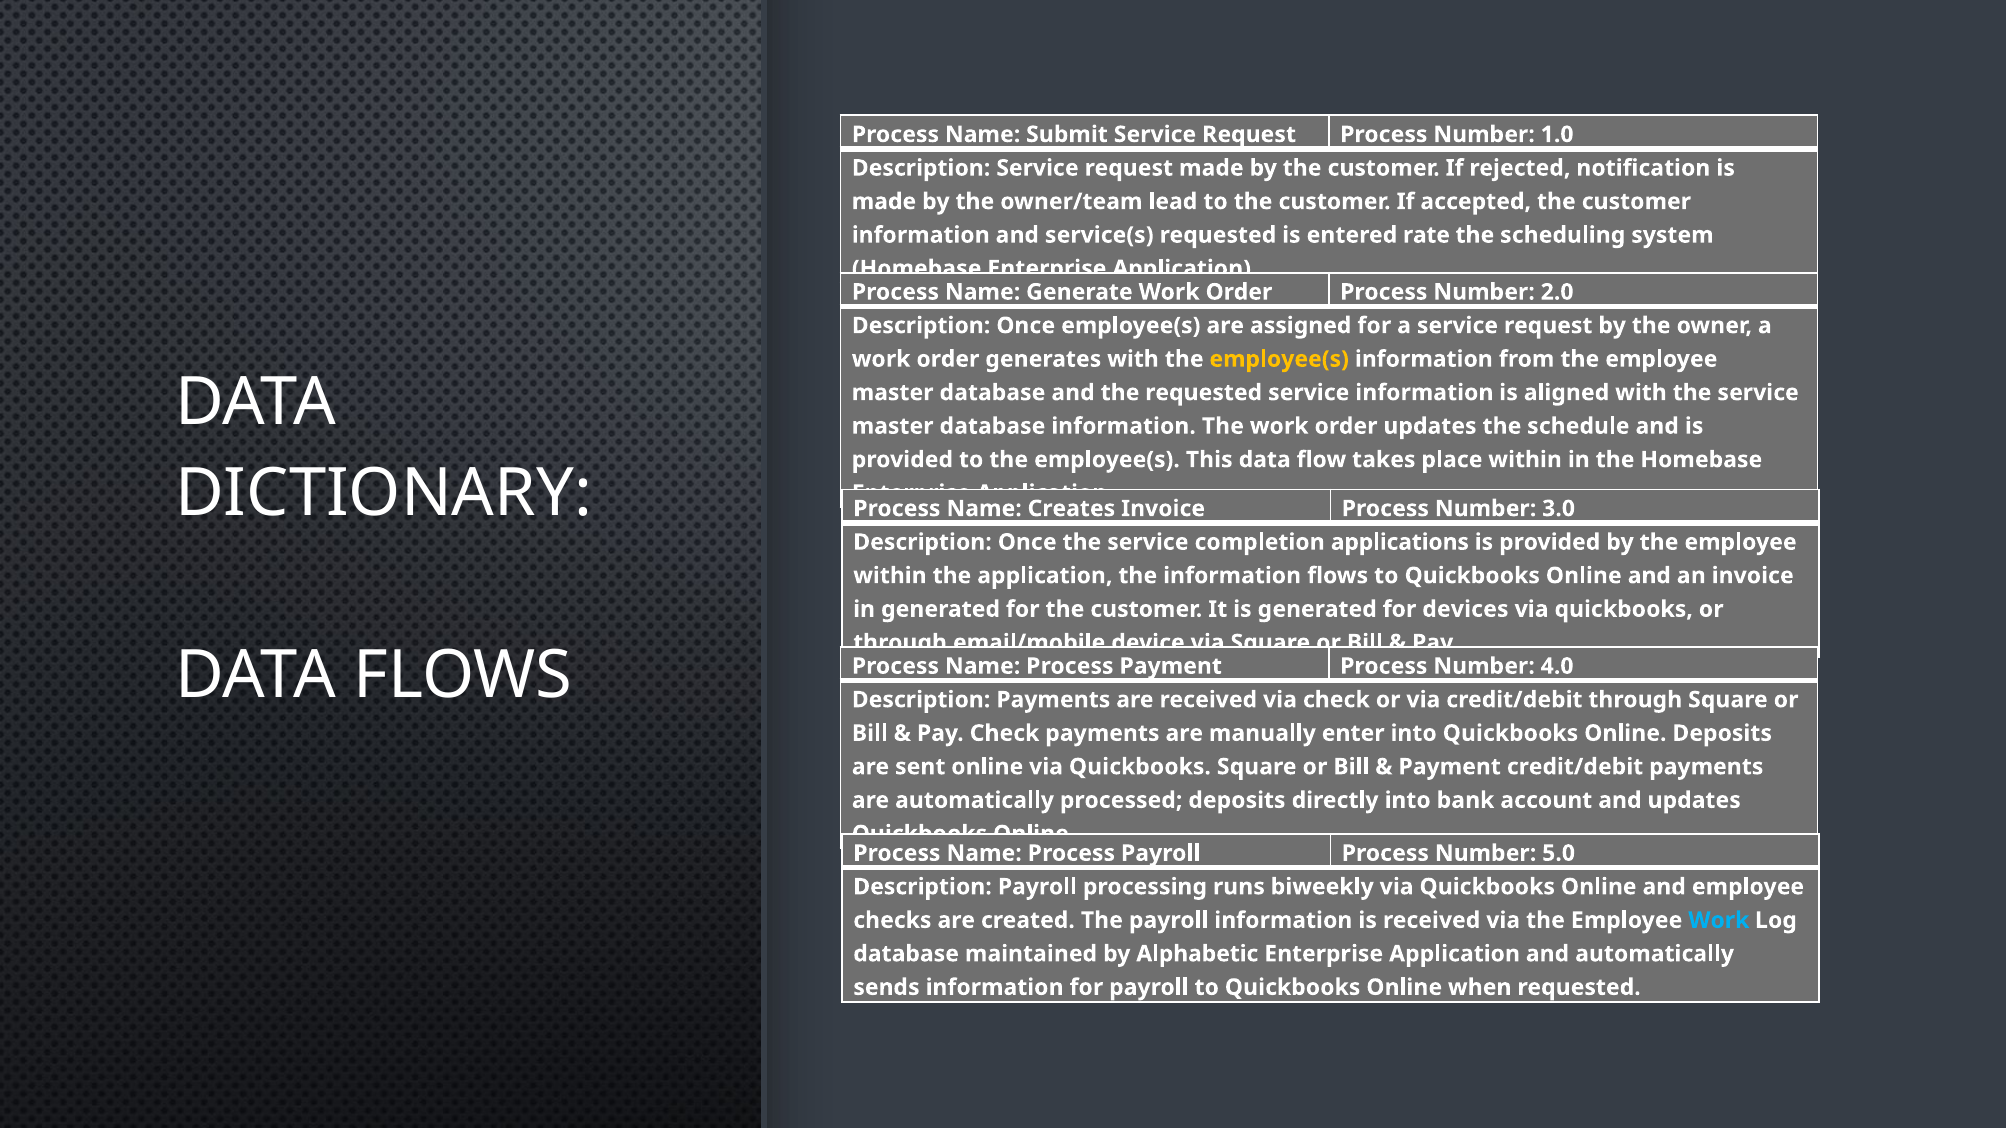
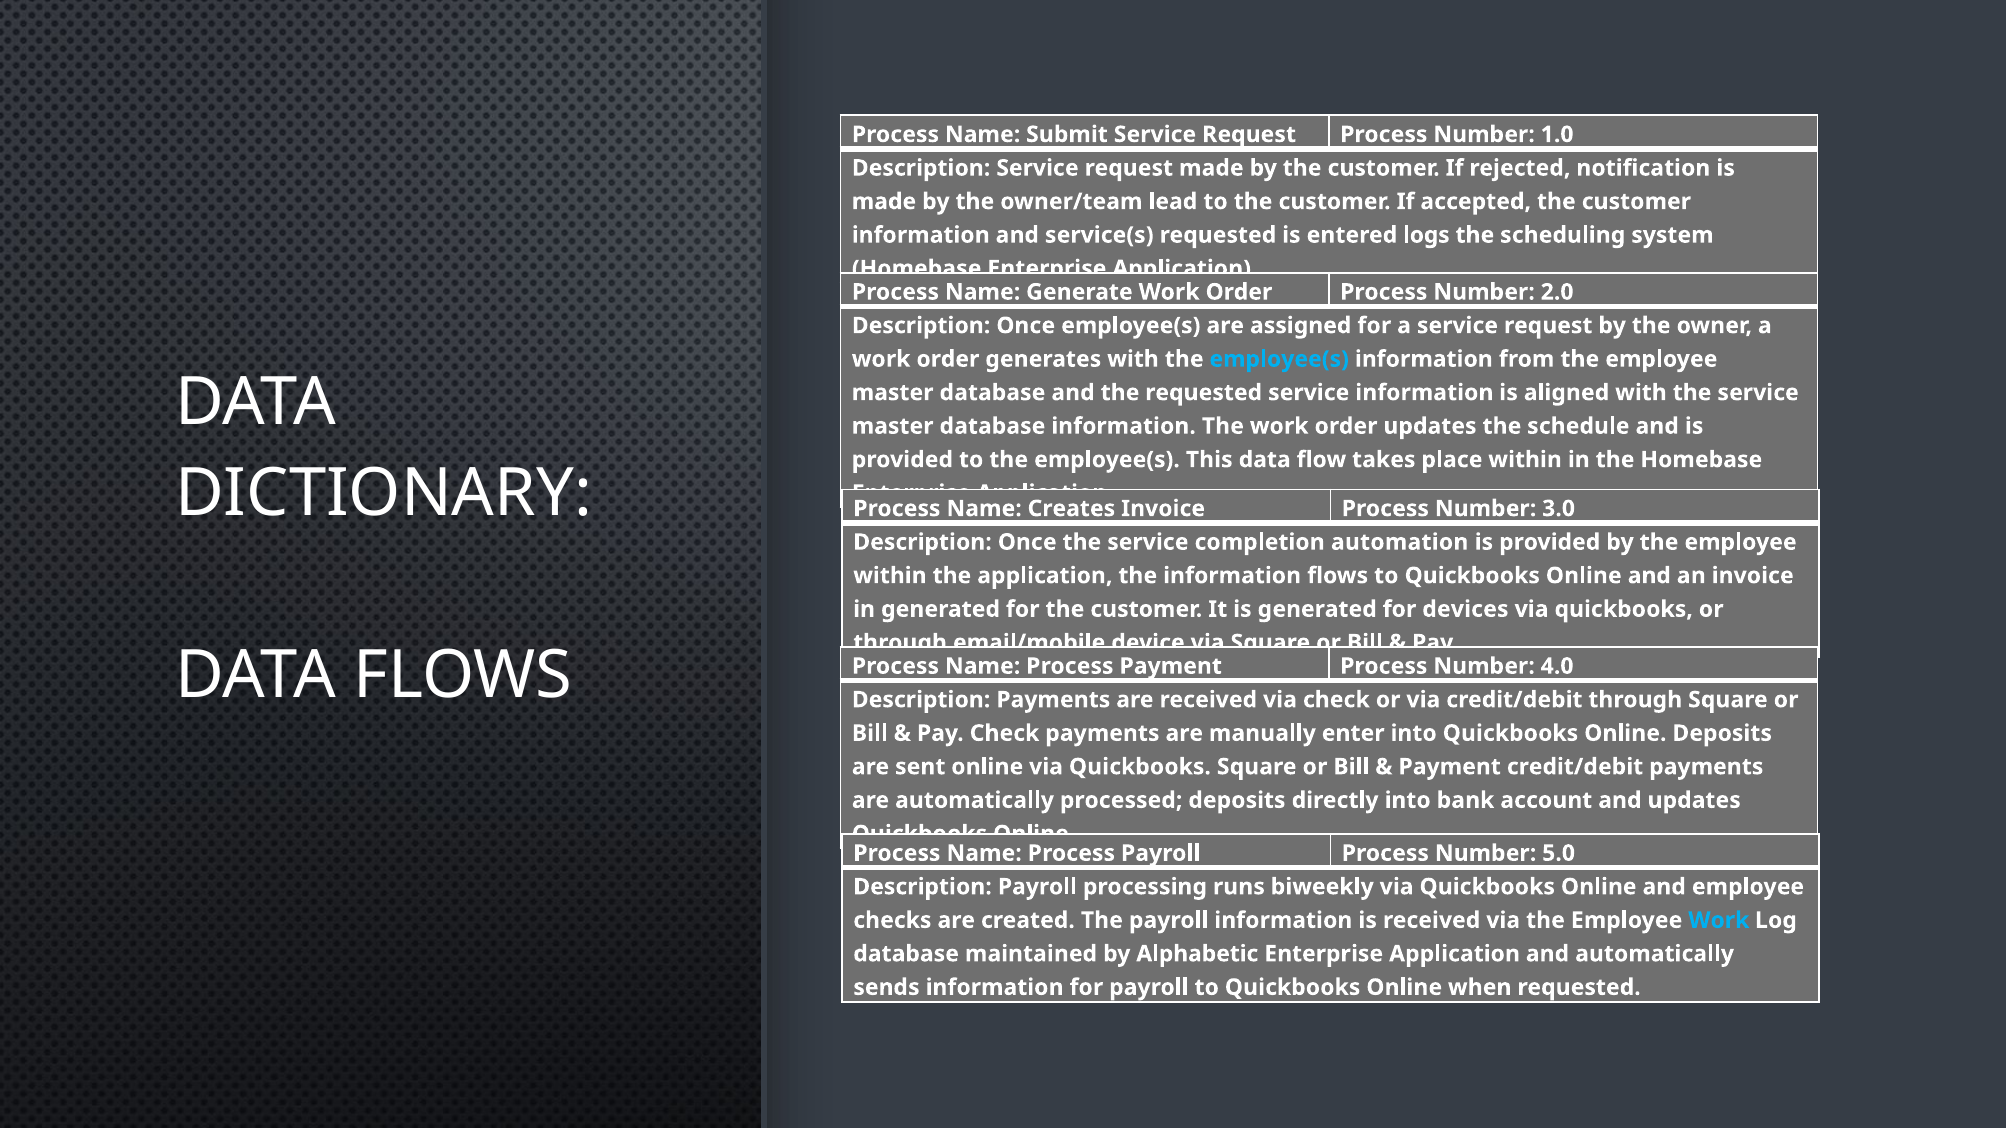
rate: rate -> logs
employee(s at (1279, 359) colour: yellow -> light blue
applications: applications -> automation
